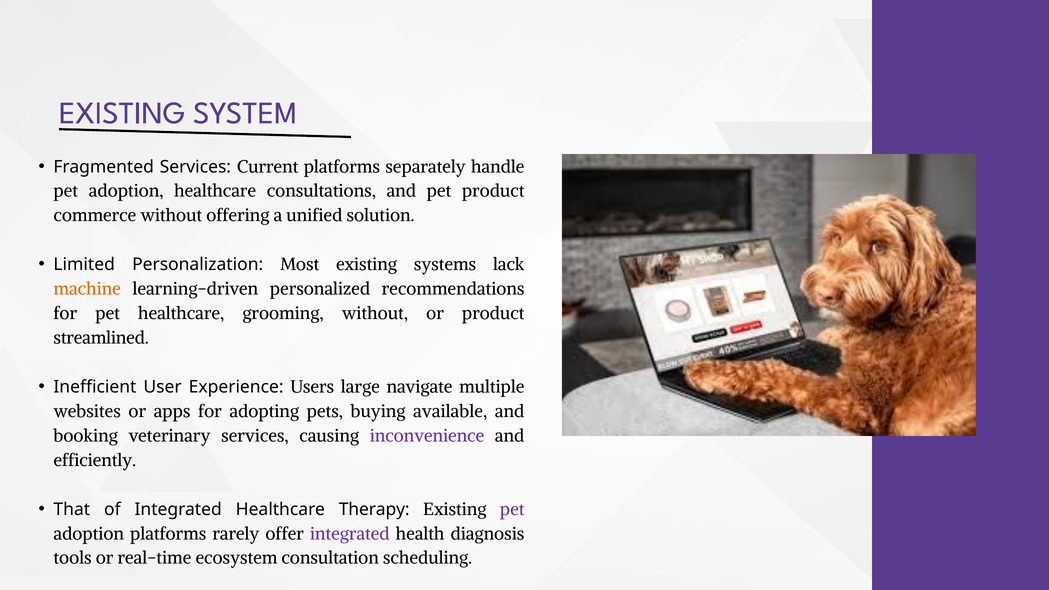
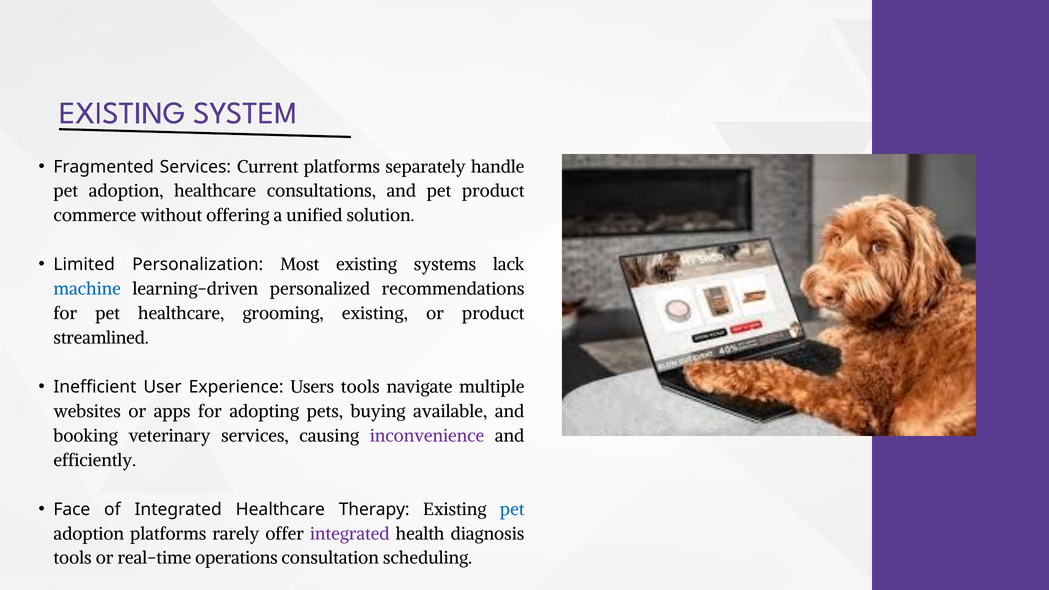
machine colour: orange -> blue
grooming without: without -> existing
Users large: large -> tools
That: That -> Face
pet at (512, 509) colour: purple -> blue
ecosystem: ecosystem -> operations
